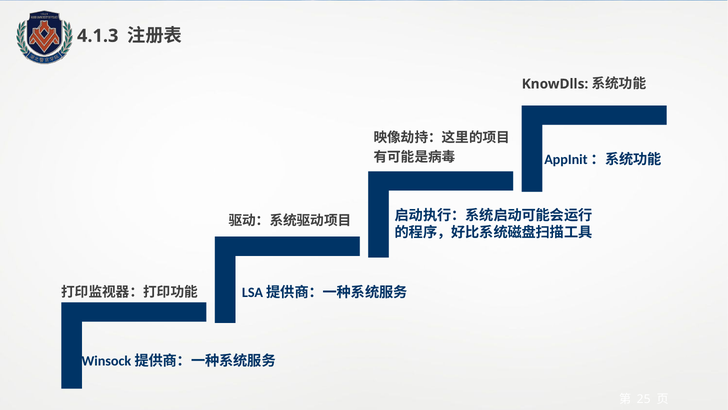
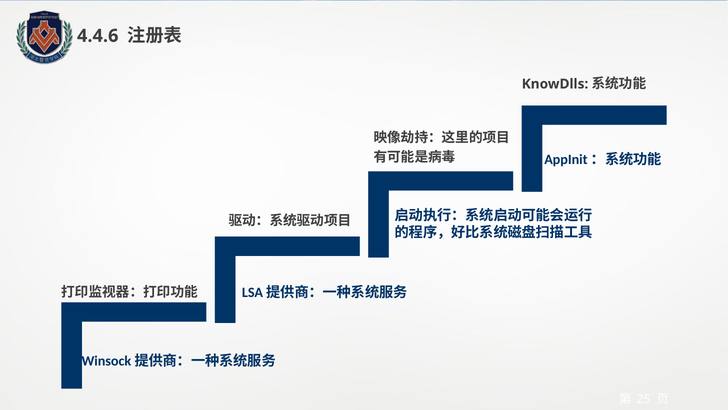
4.1.3: 4.1.3 -> 4.4.6
